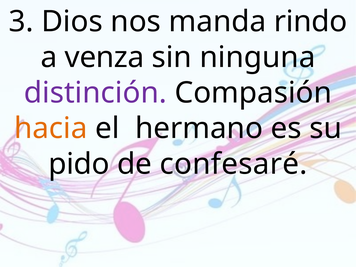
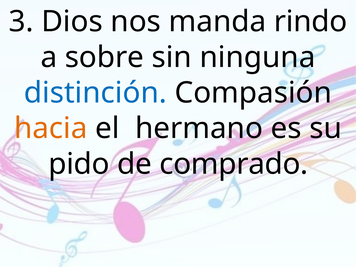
venza: venza -> sobre
distinción colour: purple -> blue
confesaré: confesaré -> comprado
